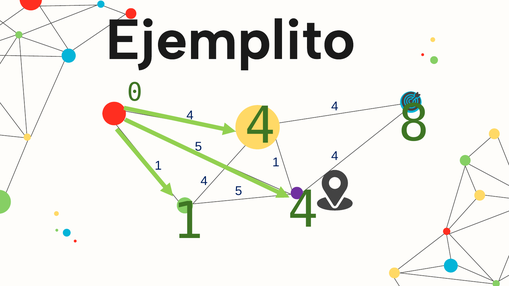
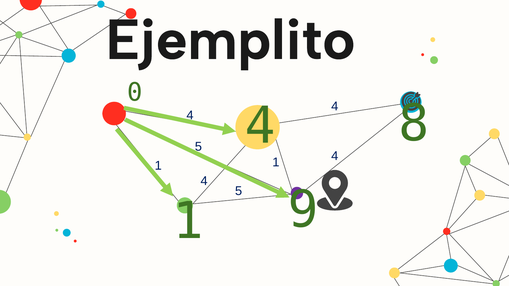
4 at (303, 210): 4 -> 9
